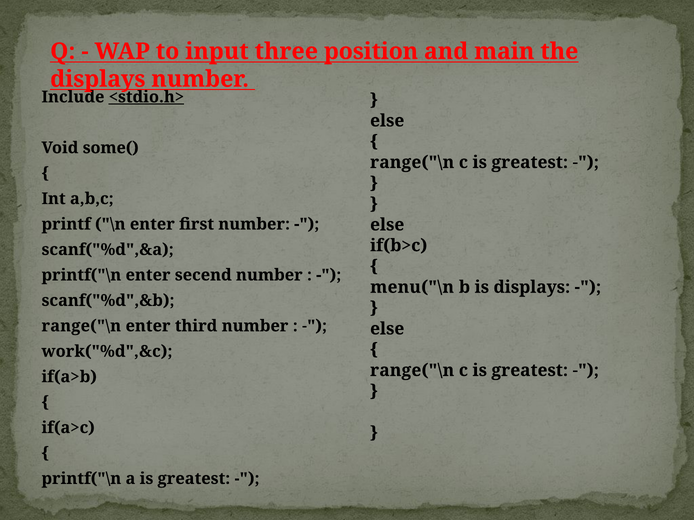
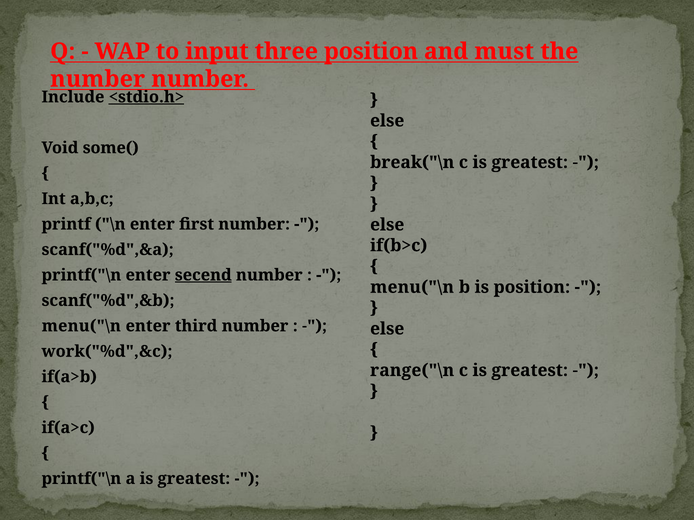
main: main -> must
displays at (98, 79): displays -> number
range("\n at (412, 162): range("\n -> break("\n
secend underline: none -> present
is displays: displays -> position
range("\n at (81, 326): range("\n -> menu("\n
